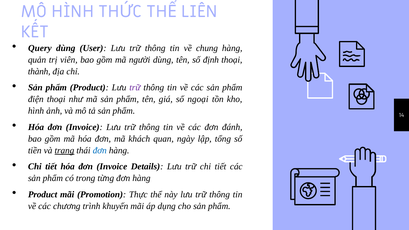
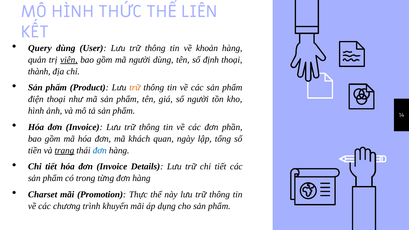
chung: chung -> khoản
viên underline: none -> present
trữ at (135, 88) colour: purple -> orange
số ngoại: ngoại -> người
đánh: đánh -> phần
Product at (43, 194): Product -> Charset
